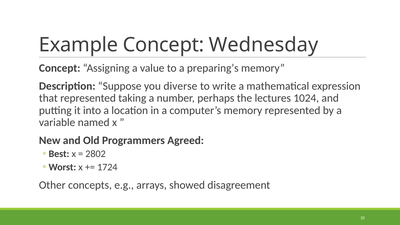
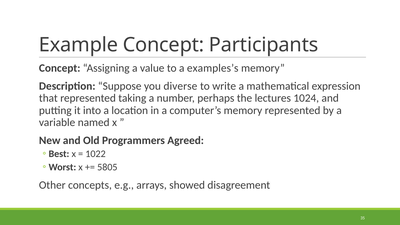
Wednesday: Wednesday -> Participants
preparing’s: preparing’s -> examples’s
2802: 2802 -> 1022
1724: 1724 -> 5805
